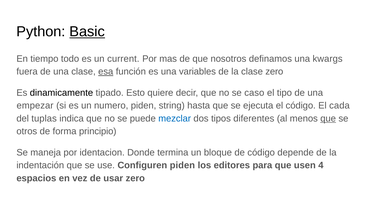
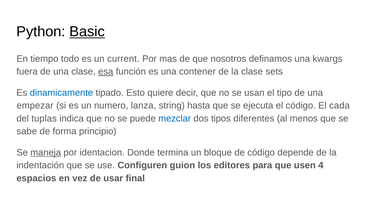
variables: variables -> contener
clase zero: zero -> sets
dinamicamente colour: black -> blue
caso: caso -> usan
numero piden: piden -> lanza
que at (328, 118) underline: present -> none
otros: otros -> sabe
maneja underline: none -> present
Configuren piden: piden -> guion
usar zero: zero -> final
